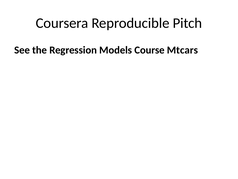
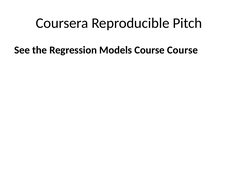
Course Mtcars: Mtcars -> Course
